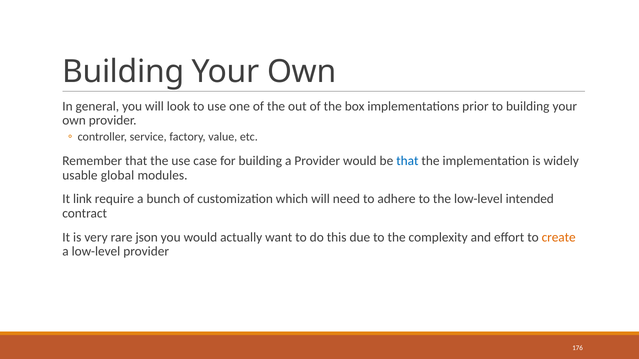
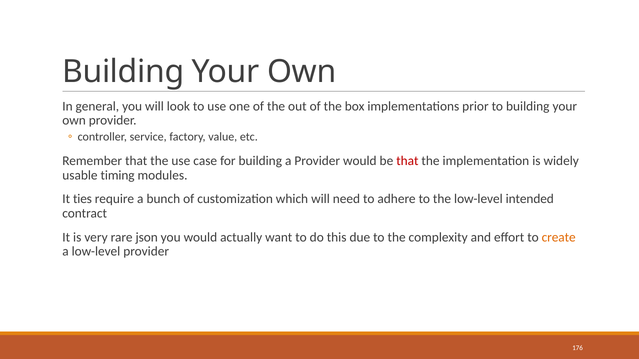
that at (407, 161) colour: blue -> red
global: global -> timing
link: link -> ties
